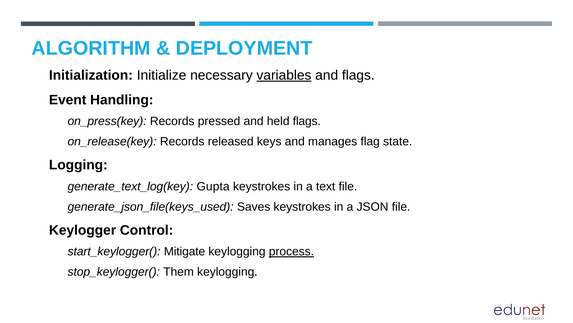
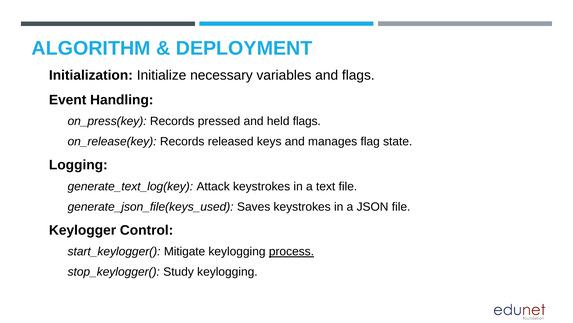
variables underline: present -> none
Gupta: Gupta -> Attack
Them: Them -> Study
